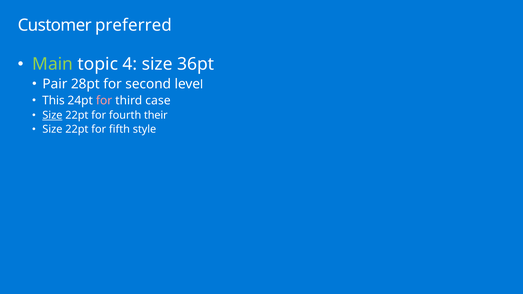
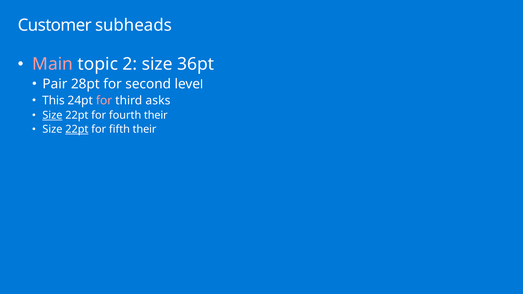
preferred: preferred -> subheads
Main colour: light green -> pink
4: 4 -> 2
case: case -> asks
22pt at (77, 129) underline: none -> present
fifth style: style -> their
